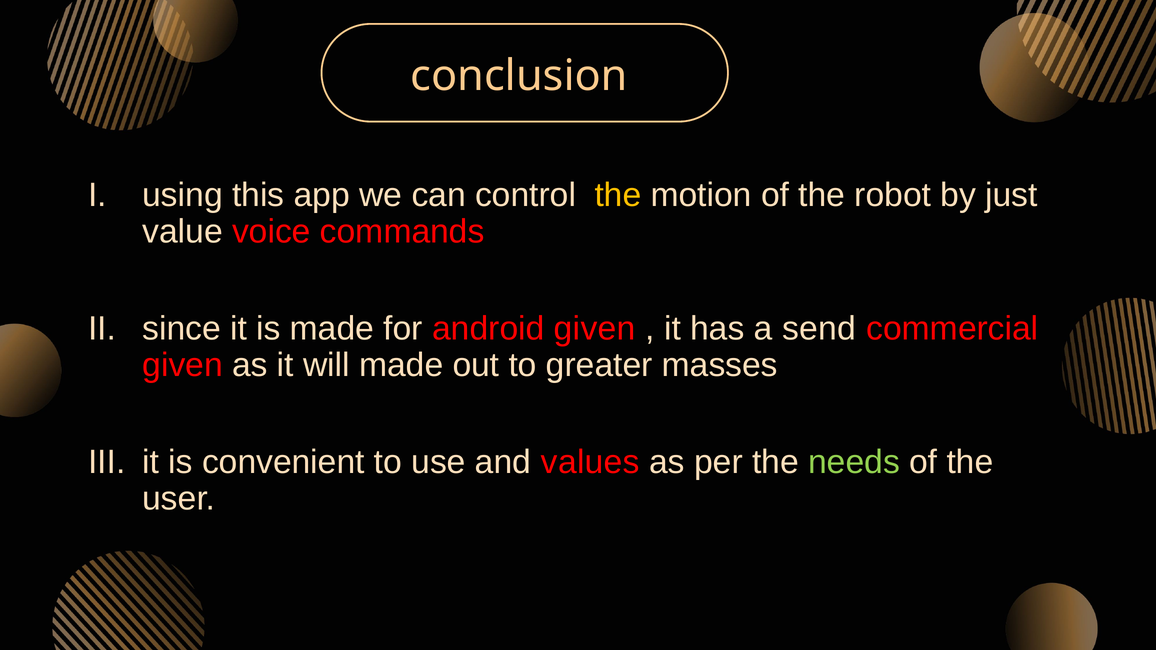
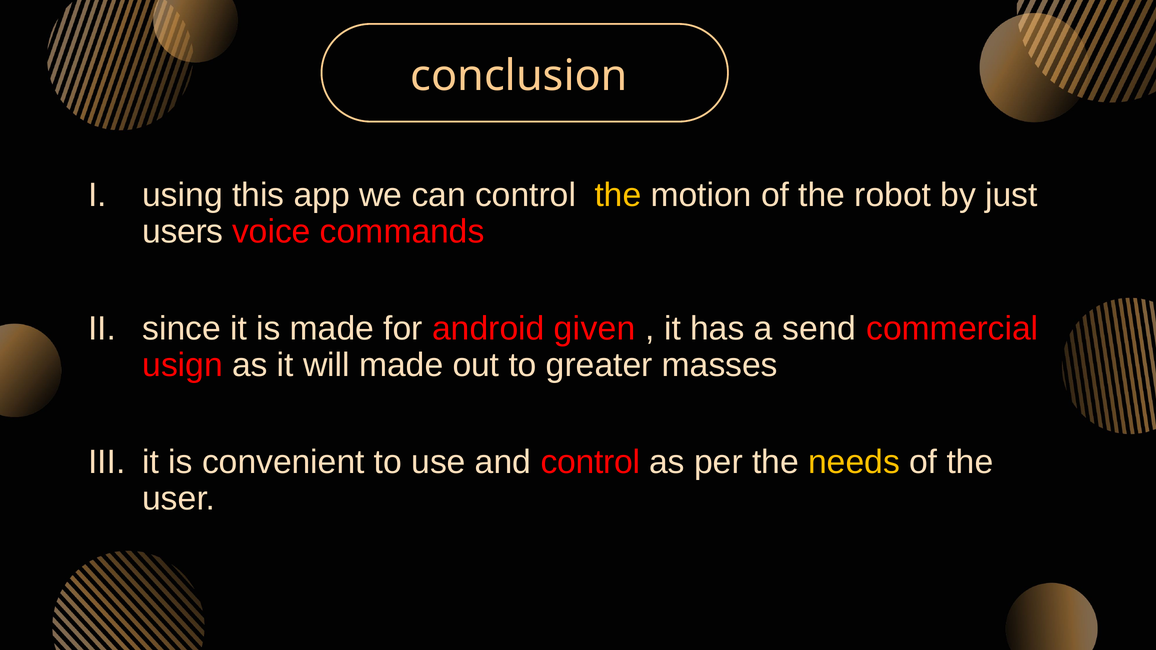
value: value -> users
given at (183, 365): given -> usign
and values: values -> control
needs colour: light green -> yellow
